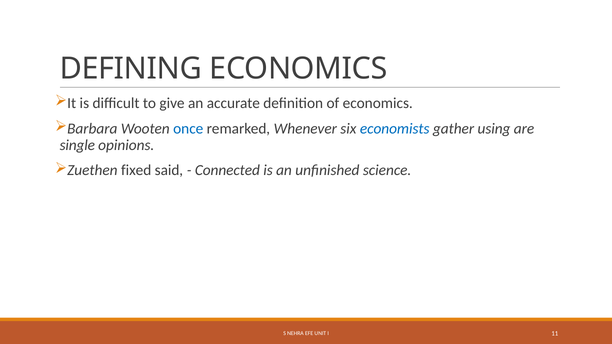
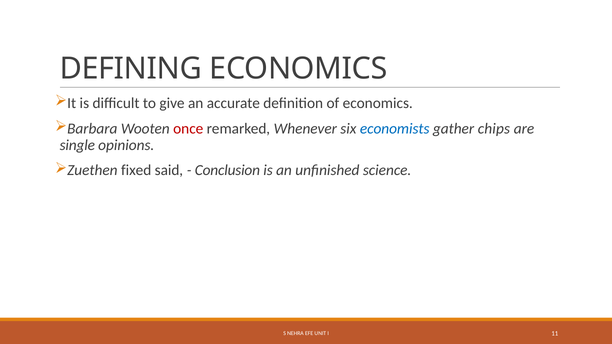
once colour: blue -> red
using: using -> chips
Connected: Connected -> Conclusion
